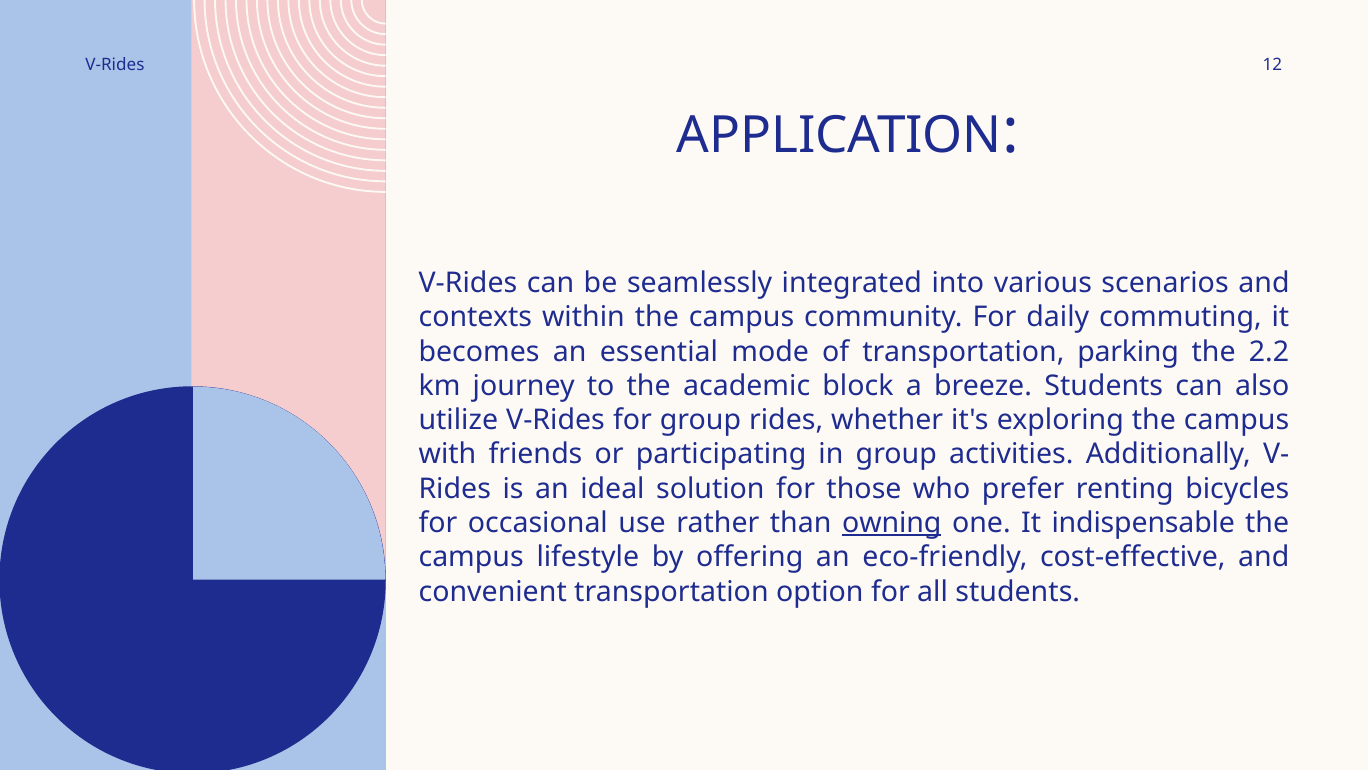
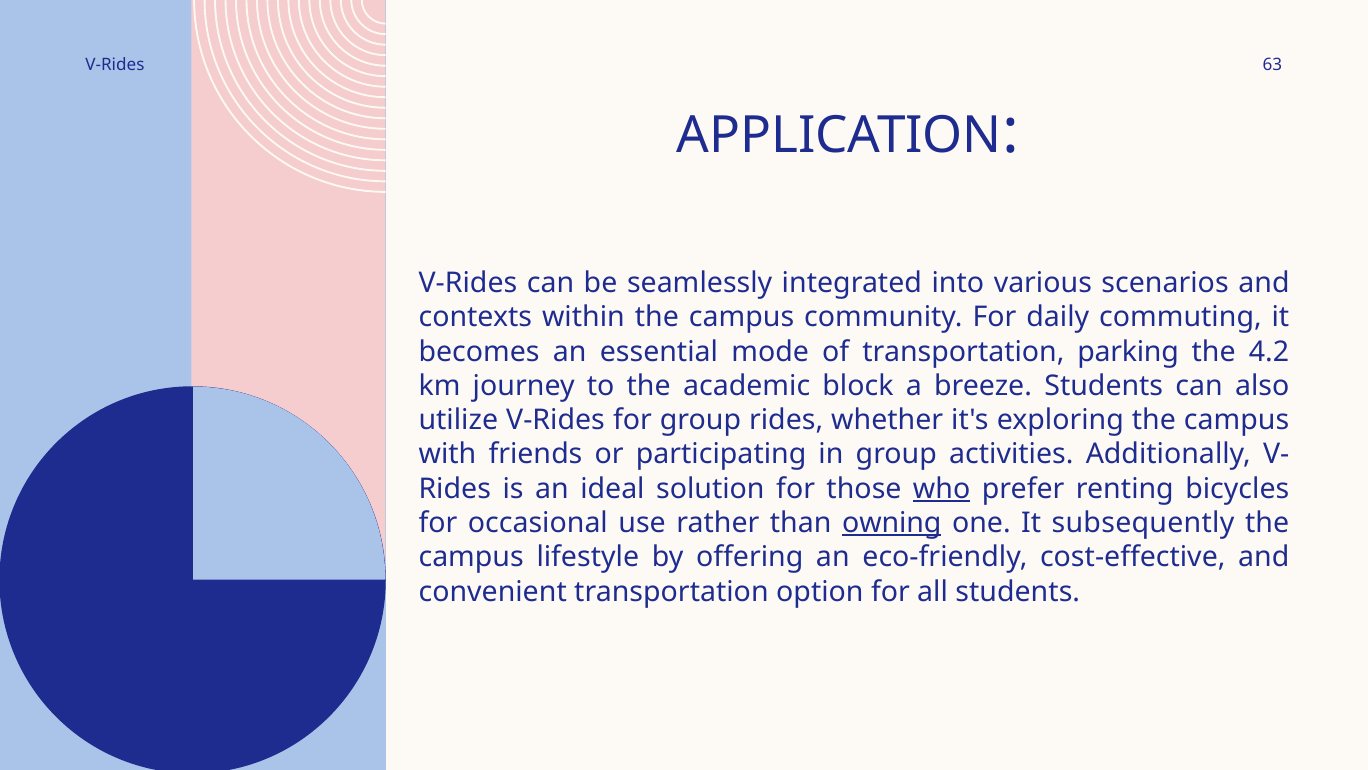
12: 12 -> 63
2.2: 2.2 -> 4.2
who underline: none -> present
indispensable: indispensable -> subsequently
